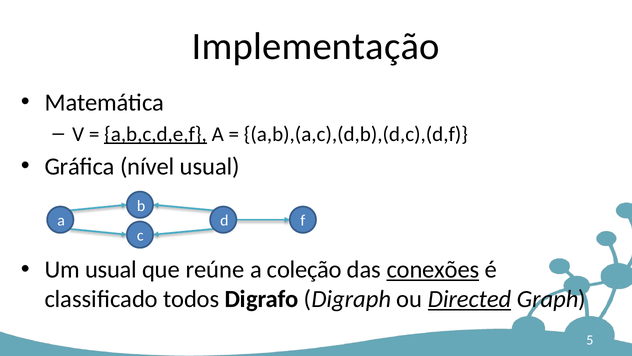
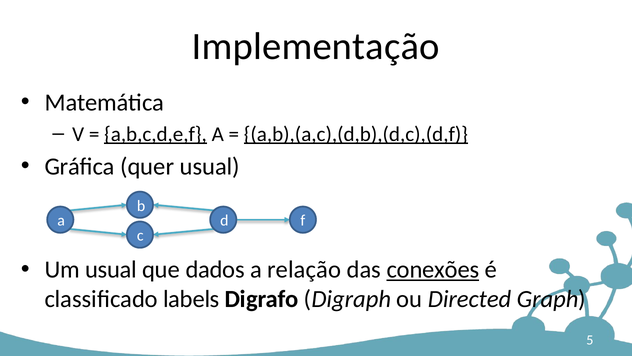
a,b),(a,c),(d,b),(d,c),(d,f underline: none -> present
nível: nível -> quer
reúne: reúne -> dados
coleção: coleção -> relação
todos: todos -> labels
Directed underline: present -> none
